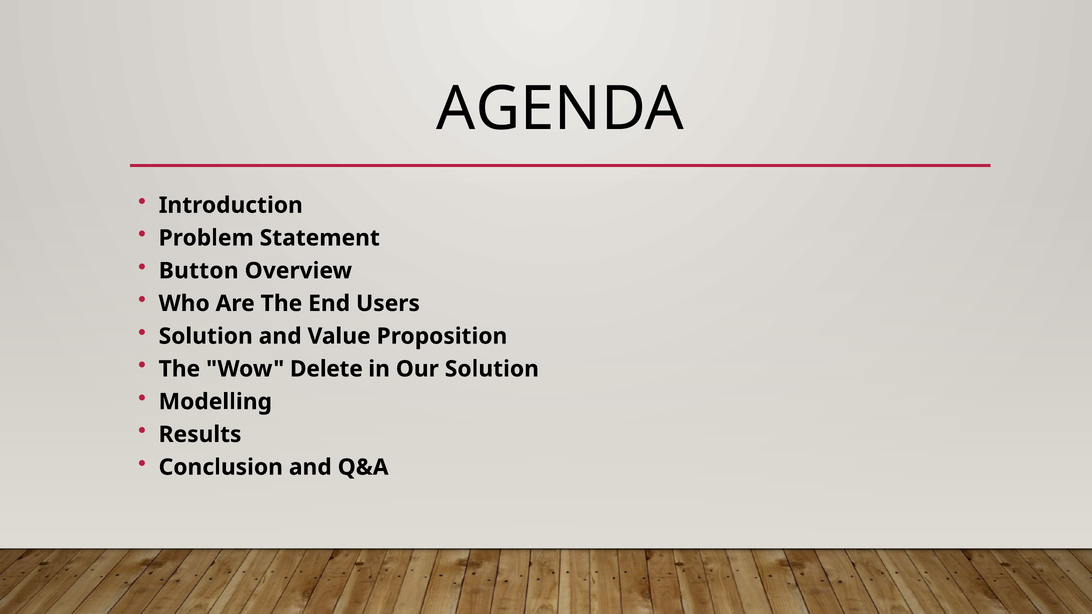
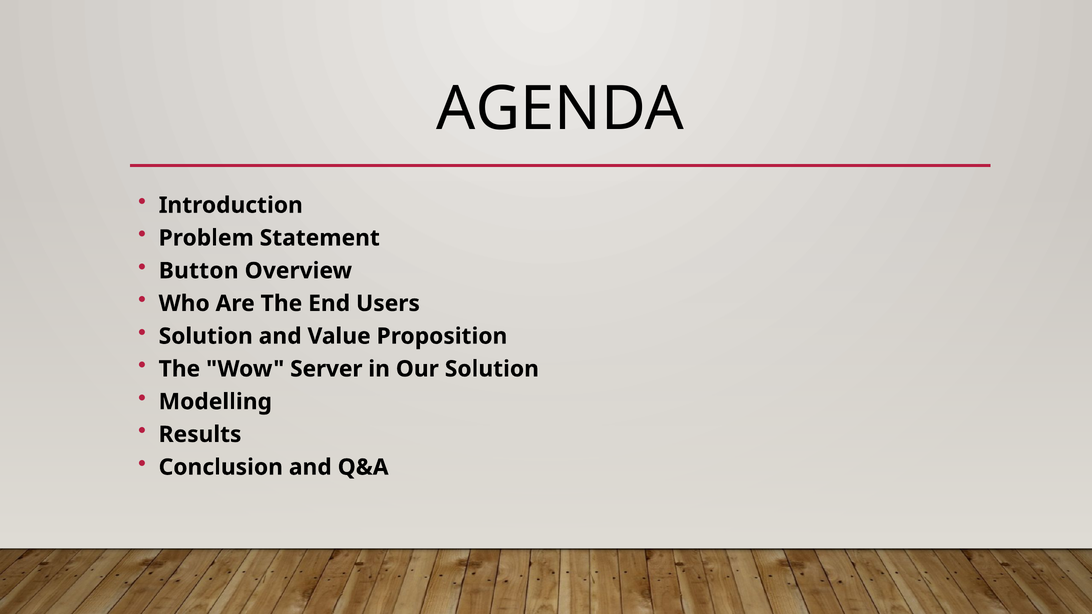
Delete: Delete -> Server
